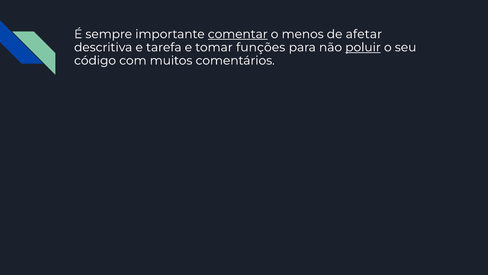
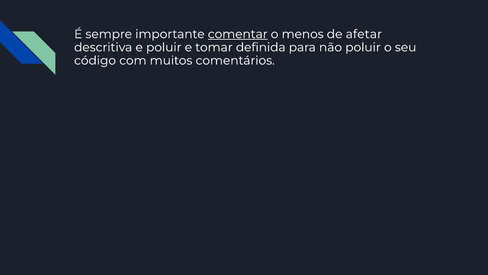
e tarefa: tarefa -> poluir
funções: funções -> definida
poluir at (363, 47) underline: present -> none
